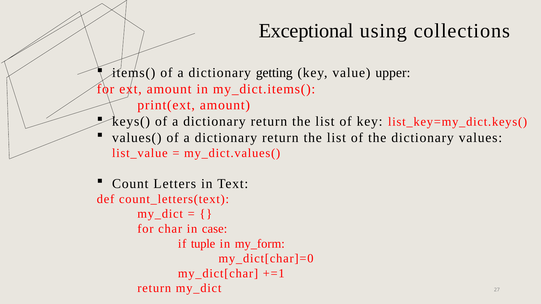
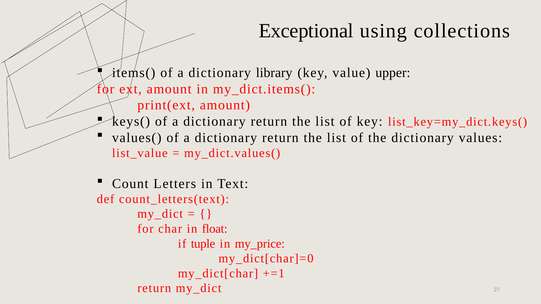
getting: getting -> library
case: case -> float
my_form: my_form -> my_price
